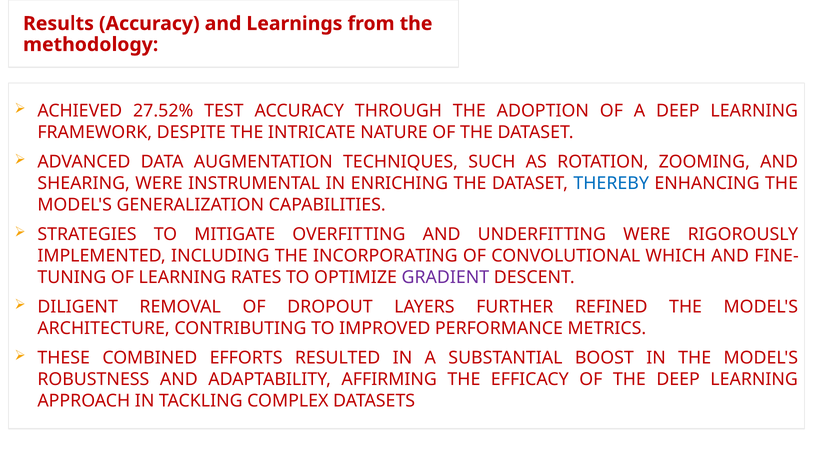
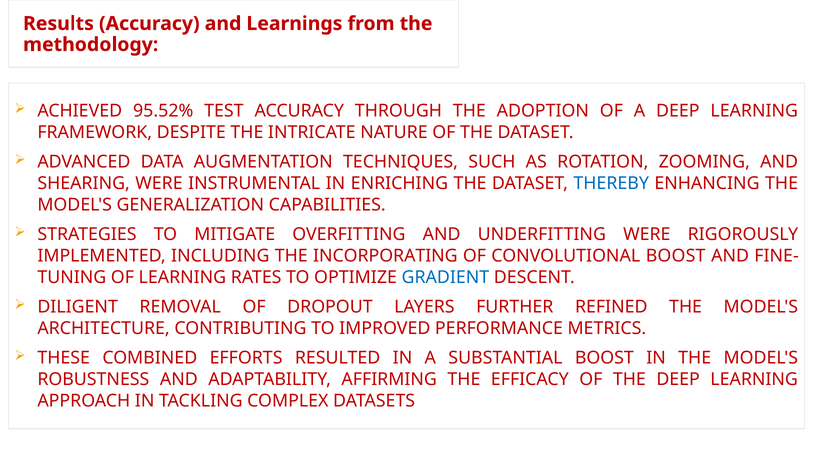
27.52%: 27.52% -> 95.52%
CONVOLUTIONAL WHICH: WHICH -> BOOST
GRADIENT colour: purple -> blue
